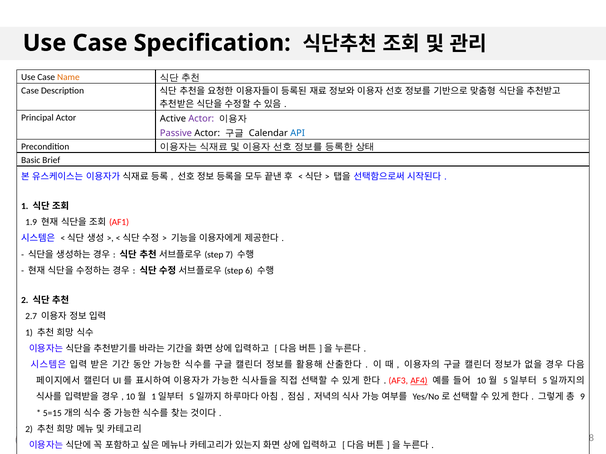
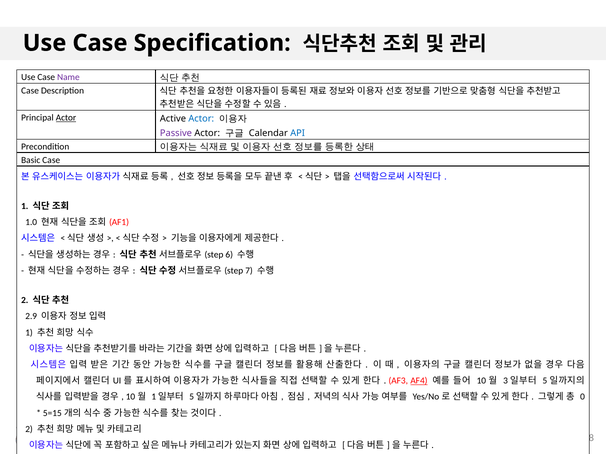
Name colour: orange -> purple
Actor at (66, 118) underline: none -> present
Actor at (201, 119) colour: purple -> blue
Basic Brief: Brief -> Case
1.9: 1.9 -> 1.0
7: 7 -> 6
6: 6 -> 7
2.7: 2.7 -> 2.9
5 at (505, 381): 5 -> 3
9: 9 -> 0
